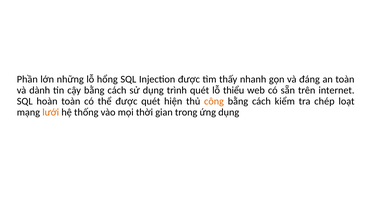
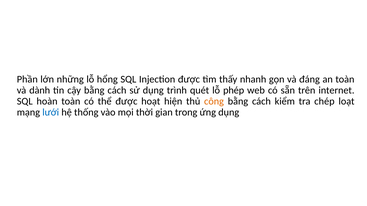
thiểu: thiểu -> phép
được quét: quét -> hoạt
lưới colour: orange -> blue
